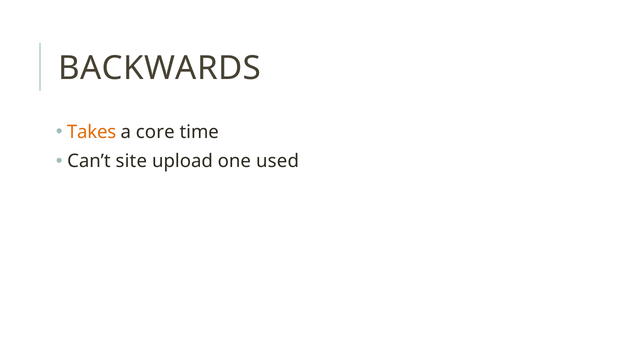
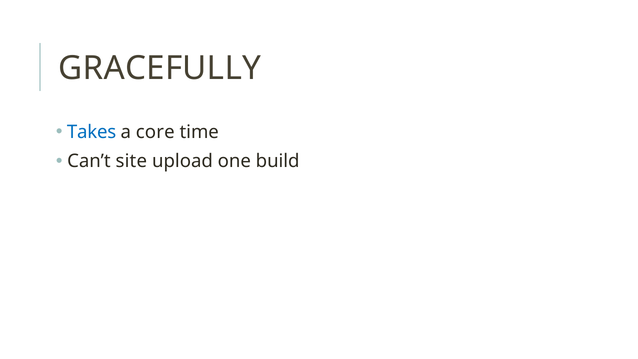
BACKWARDS: BACKWARDS -> GRACEFULLY
Takes colour: orange -> blue
used: used -> build
